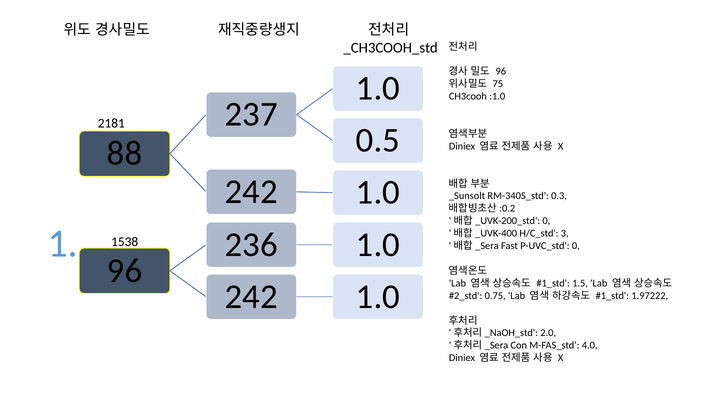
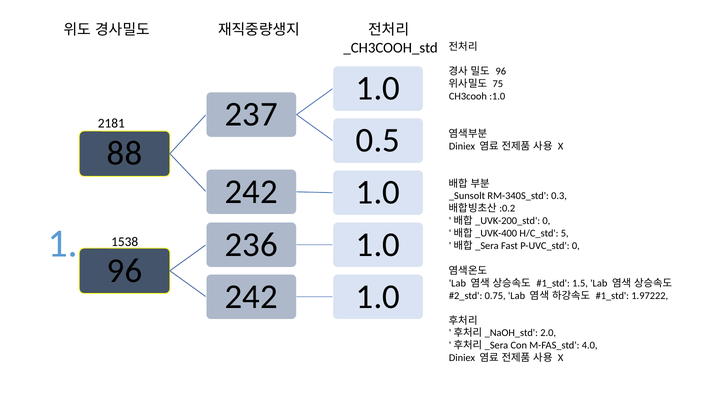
3: 3 -> 5
